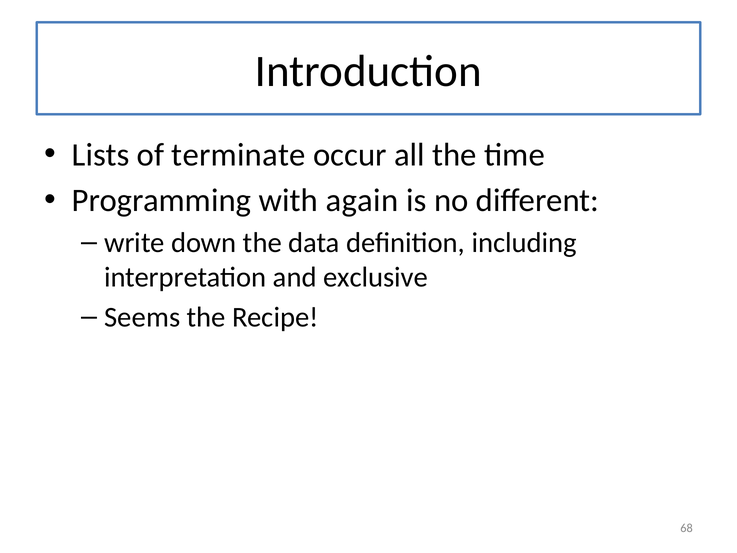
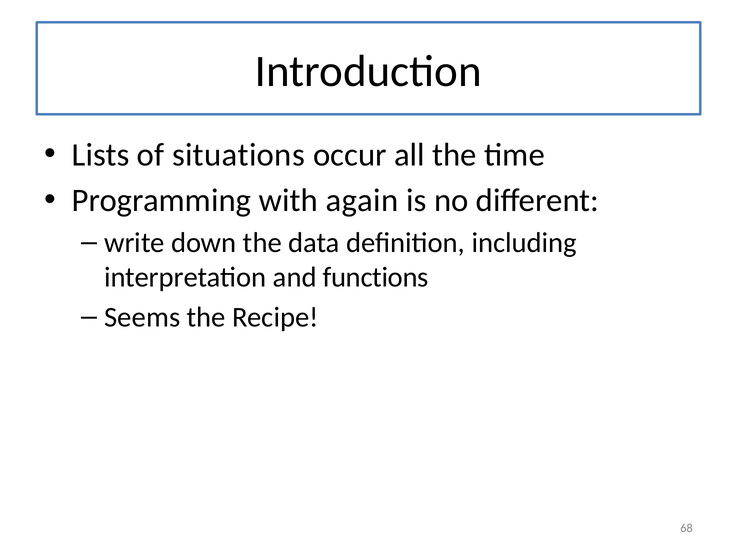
terminate: terminate -> situations
exclusive: exclusive -> functions
